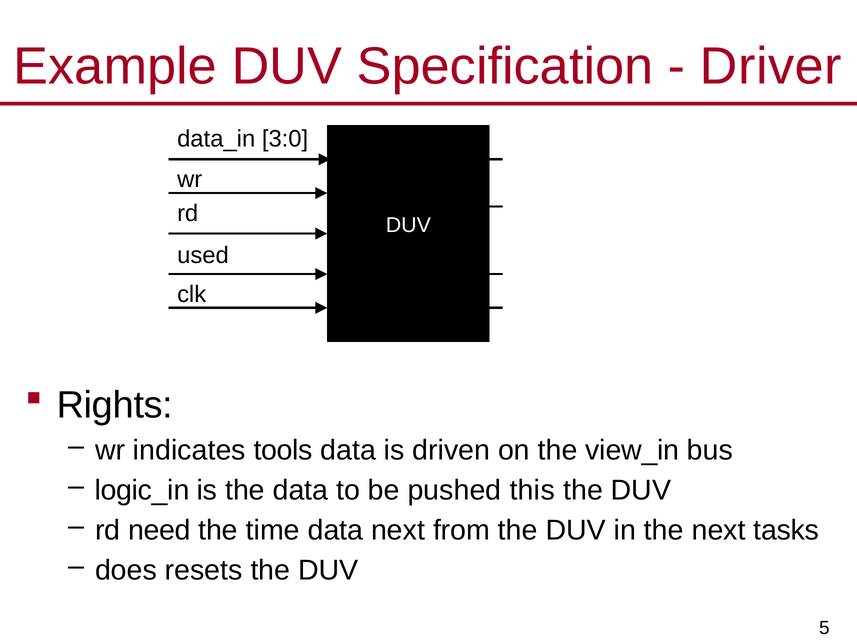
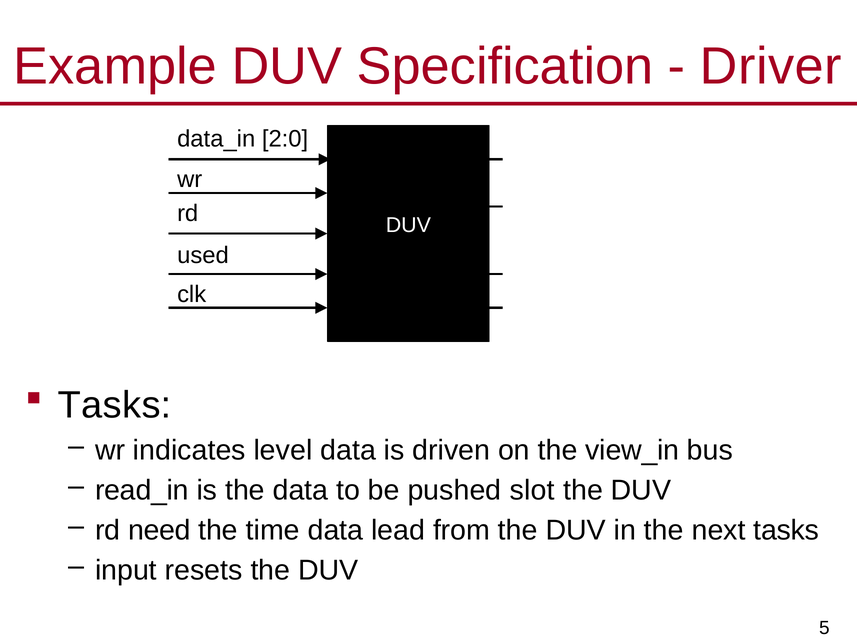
3:0: 3:0 -> 2:0
Rights at (115, 405): Rights -> Tasks
tools: tools -> level
logic_in: logic_in -> read_in
this: this -> slot
data next: next -> lead
does: does -> input
